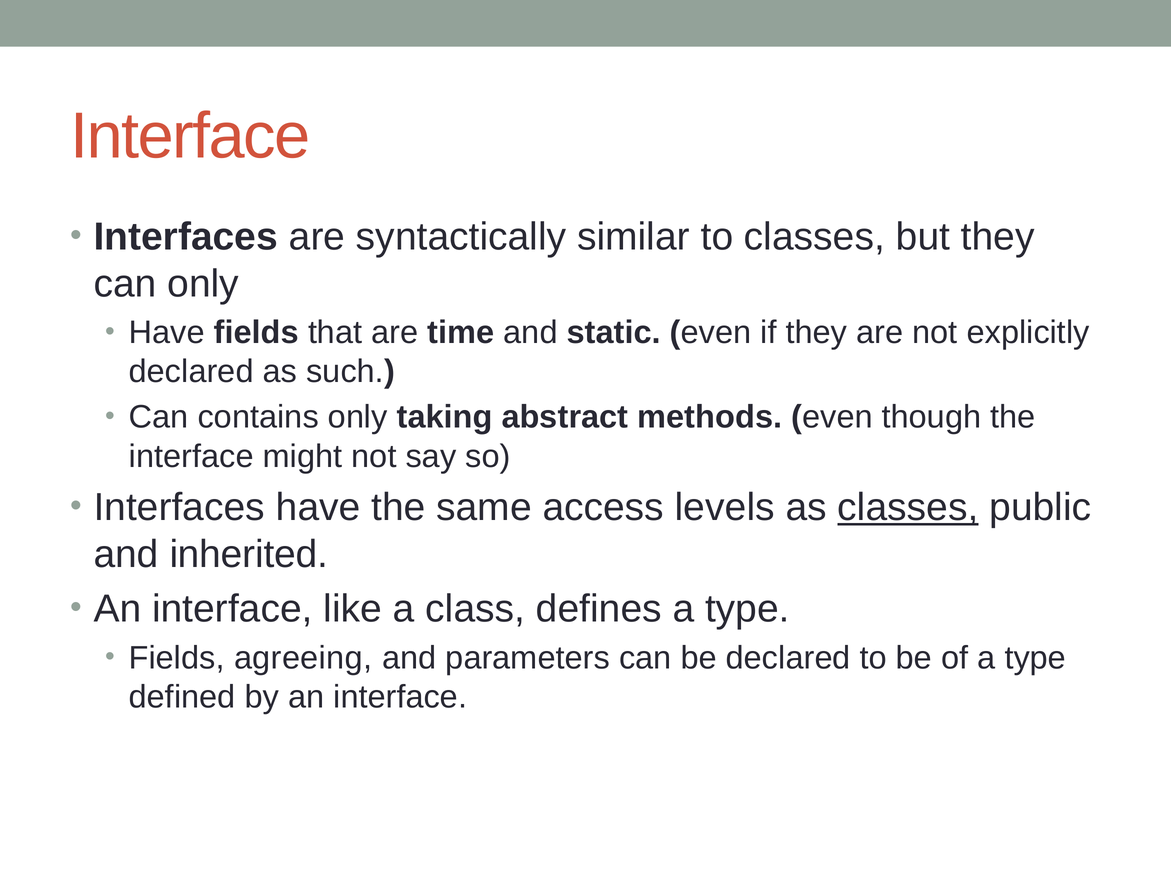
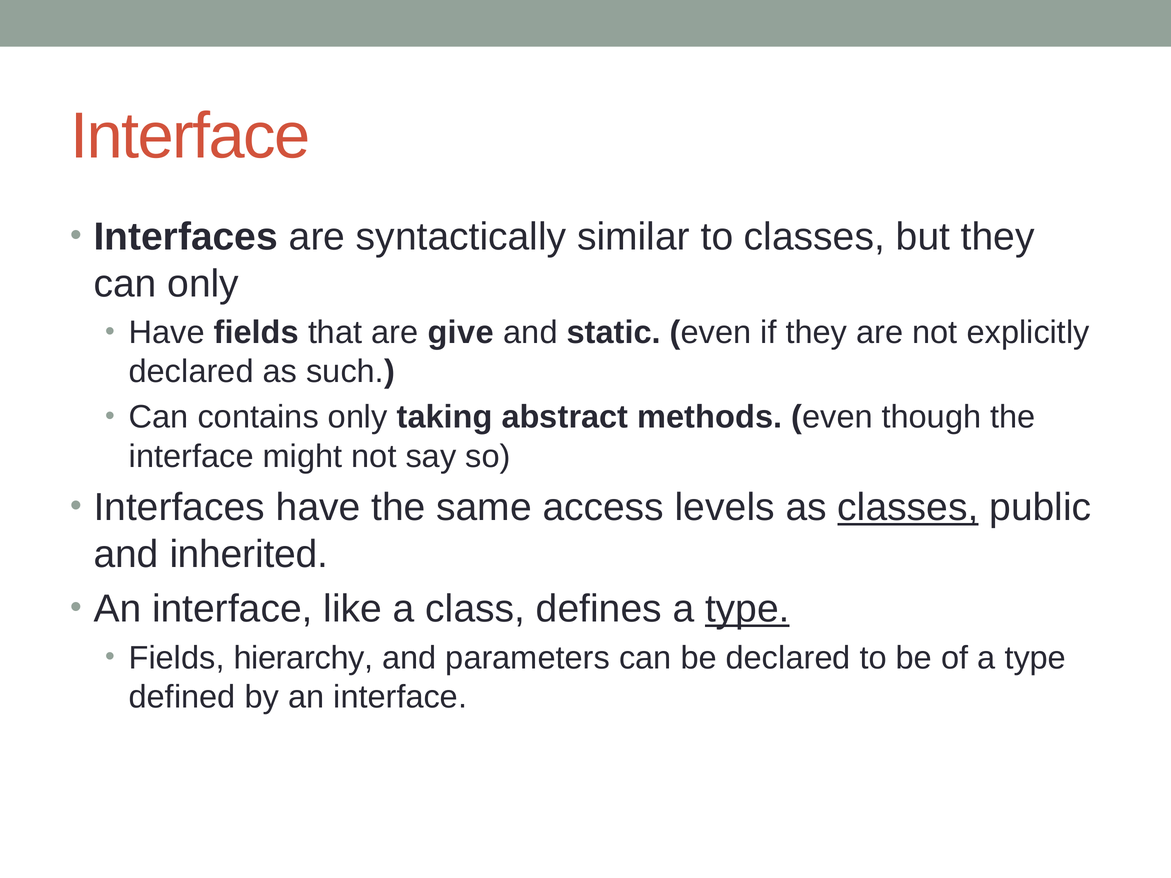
time: time -> give
type at (747, 609) underline: none -> present
agreeing: agreeing -> hierarchy
